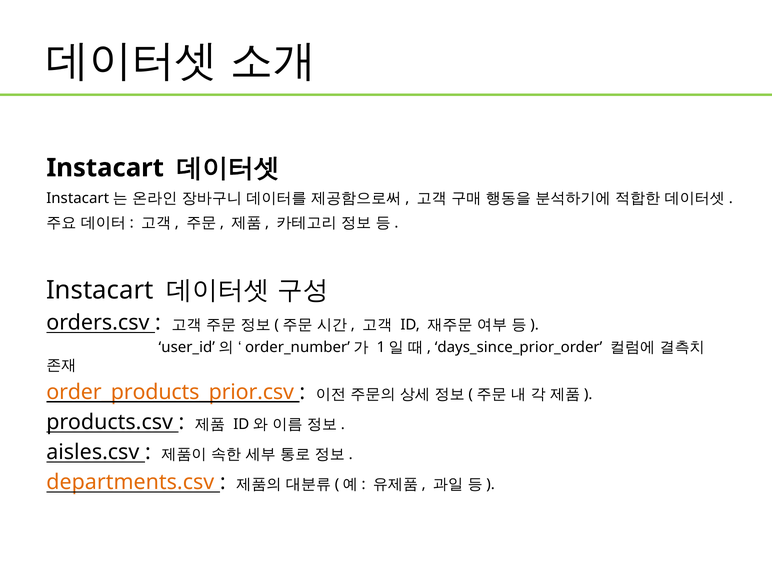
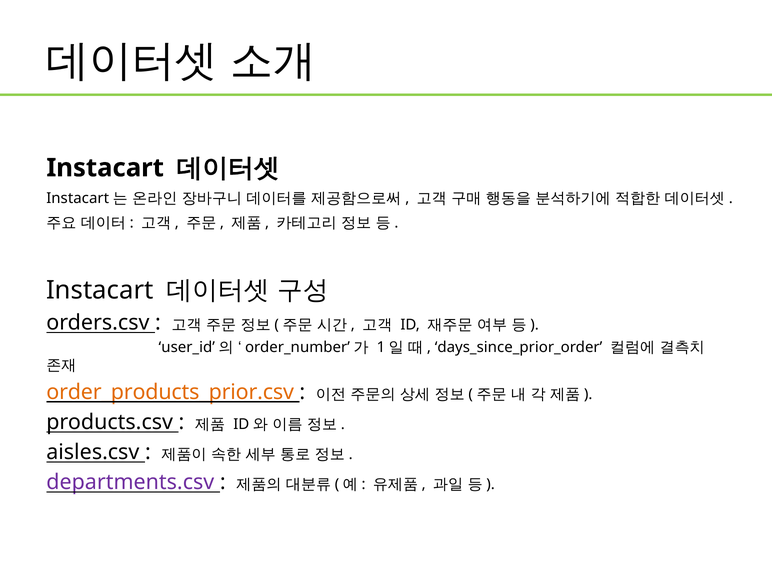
departments.csv colour: orange -> purple
